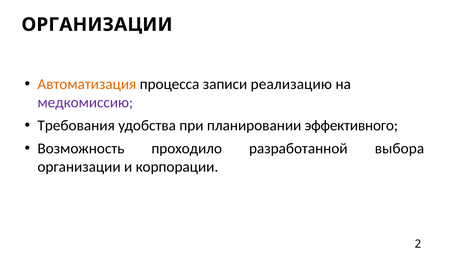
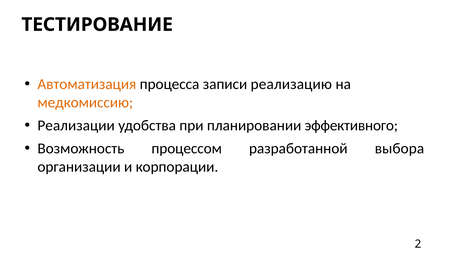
ОРГАНИЗАЦИИ at (97, 25): ОРГАНИЗАЦИИ -> ТЕСТИРОВАНИЕ
медкомиссию colour: purple -> orange
Требования: Требования -> Реализации
проходило: проходило -> процессом
